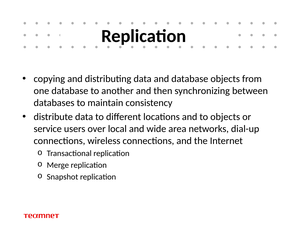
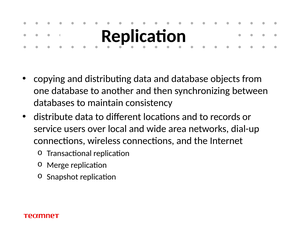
to objects: objects -> records
